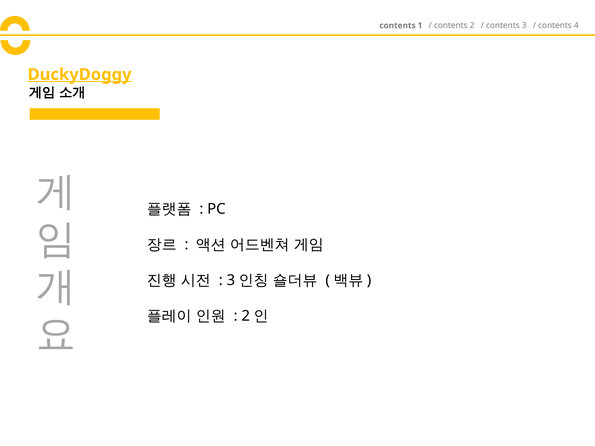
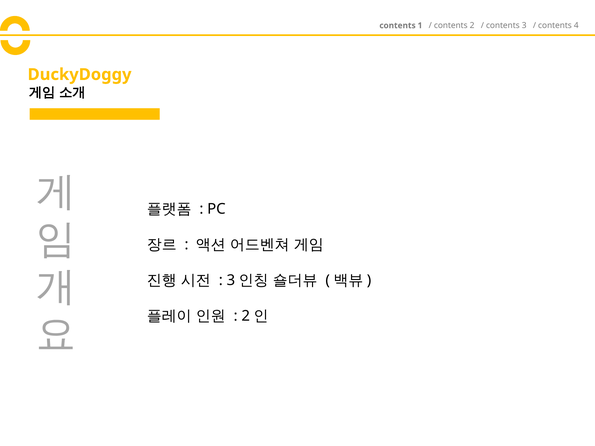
DuckyDoggy underline: present -> none
